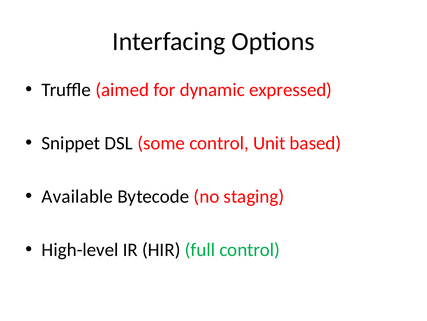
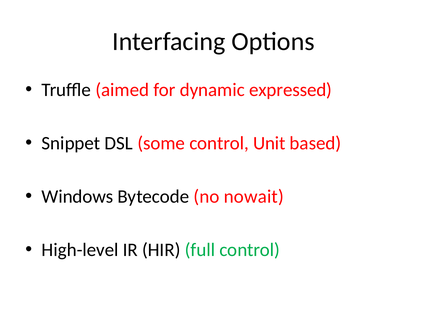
Available: Available -> Windows
staging: staging -> nowait
